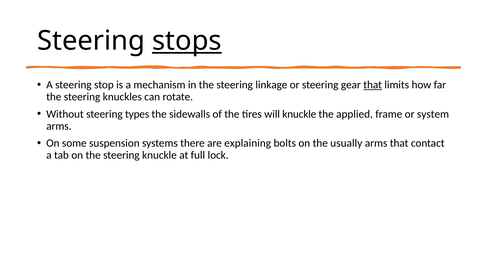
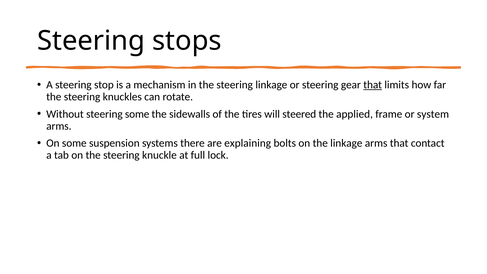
stops underline: present -> none
steering types: types -> some
will knuckle: knuckle -> steered
the usually: usually -> linkage
